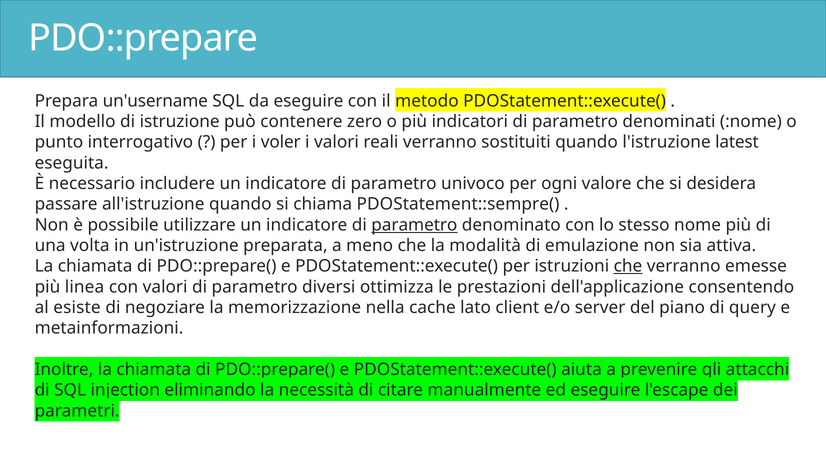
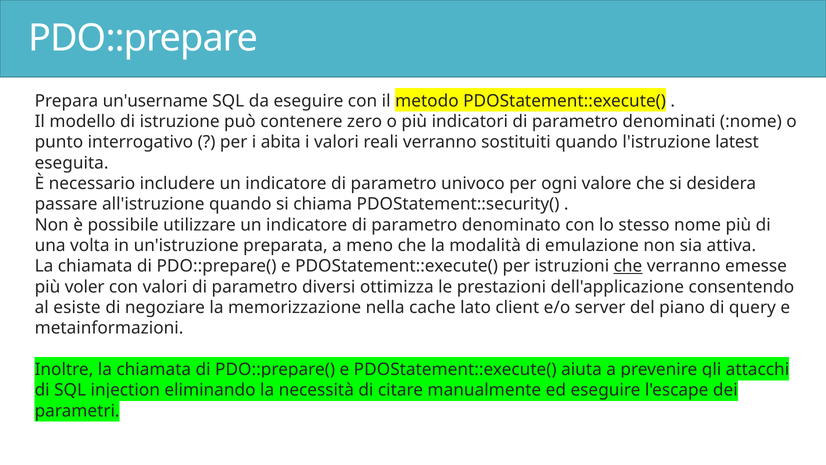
voler: voler -> abita
PDOStatement::sempre(: PDOStatement::sempre( -> PDOStatement::security(
parametro at (414, 225) underline: present -> none
linea: linea -> voler
